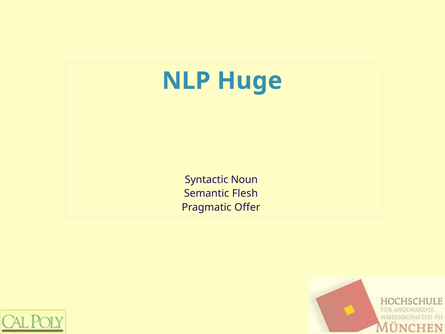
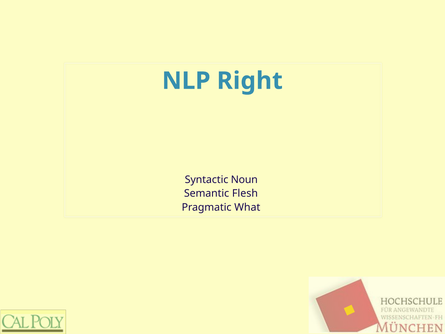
Huge: Huge -> Right
Offer: Offer -> What
